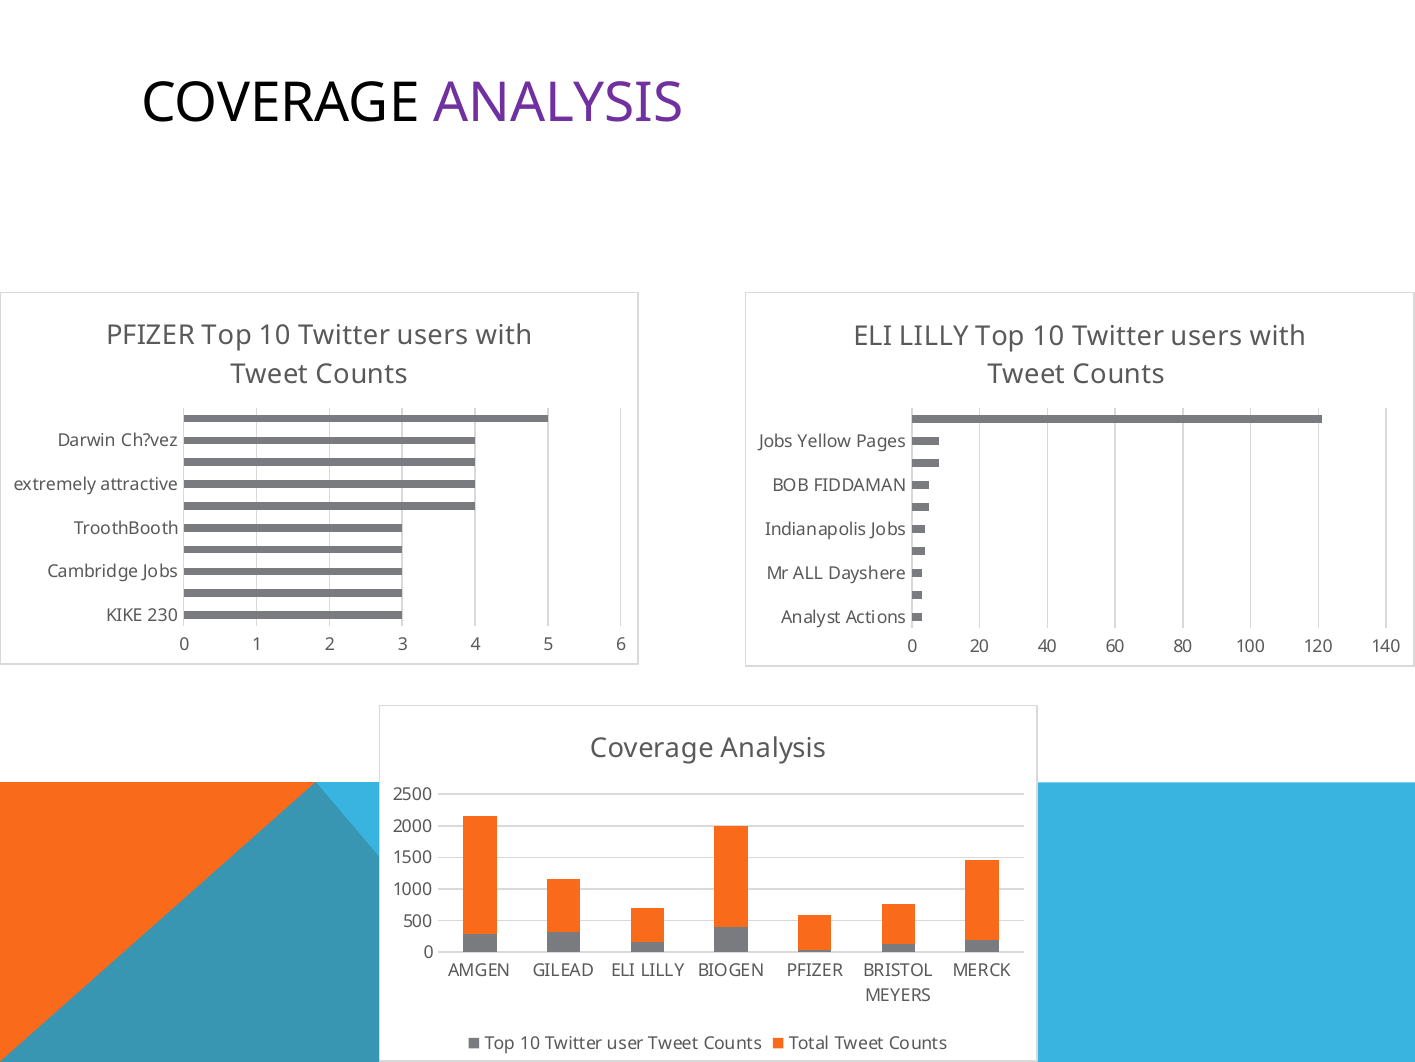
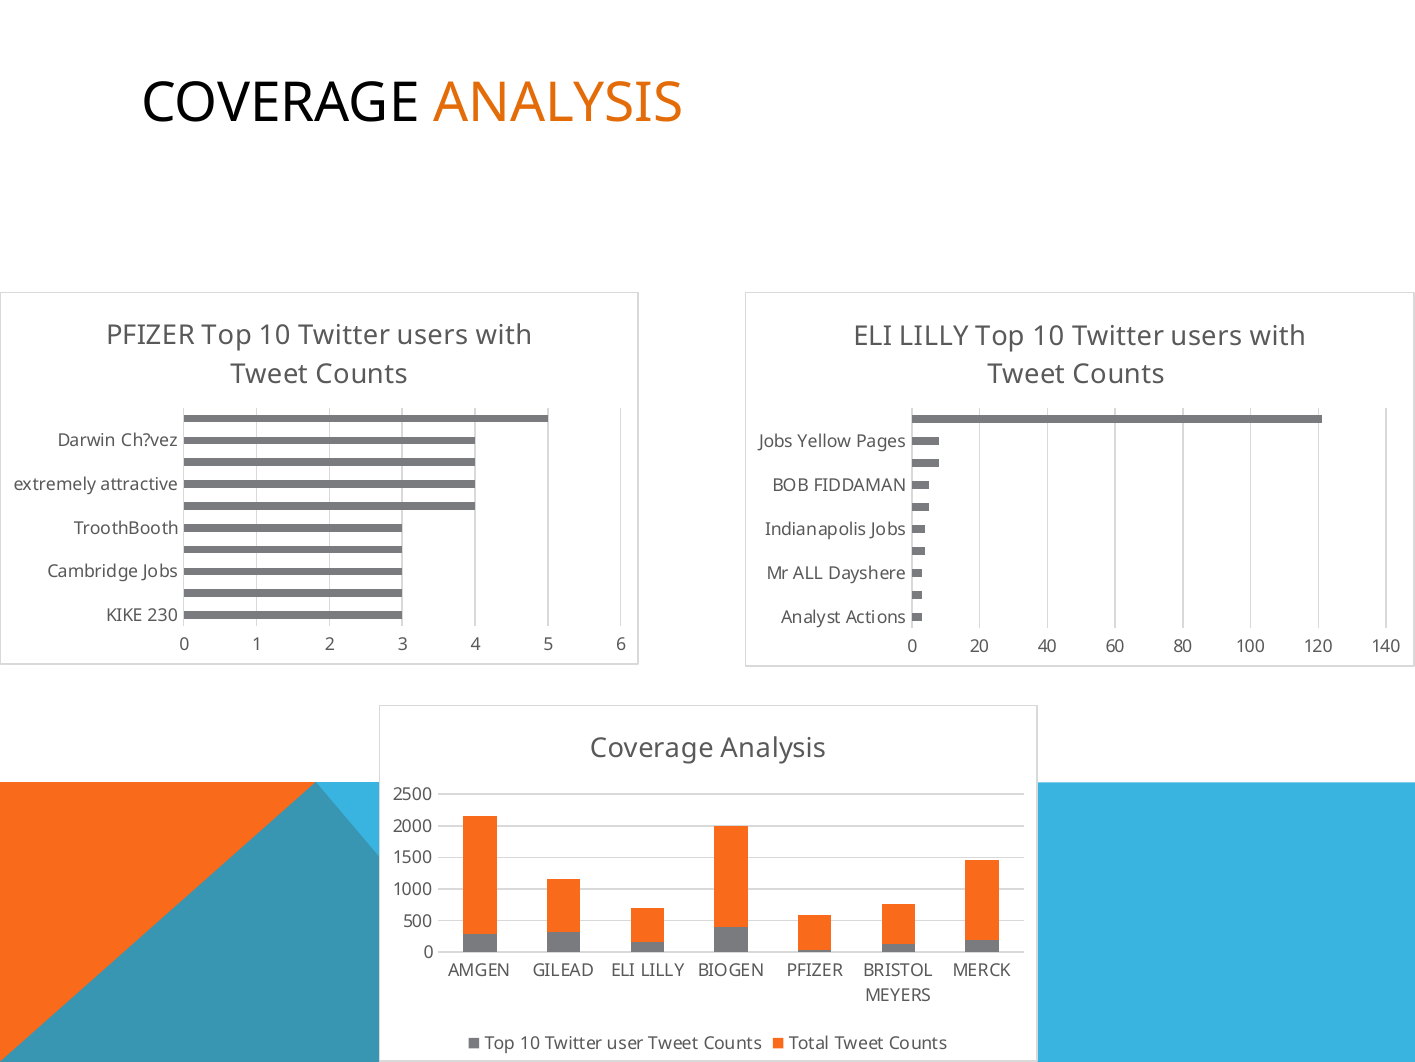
ANALYSIS at (559, 103) colour: purple -> orange
